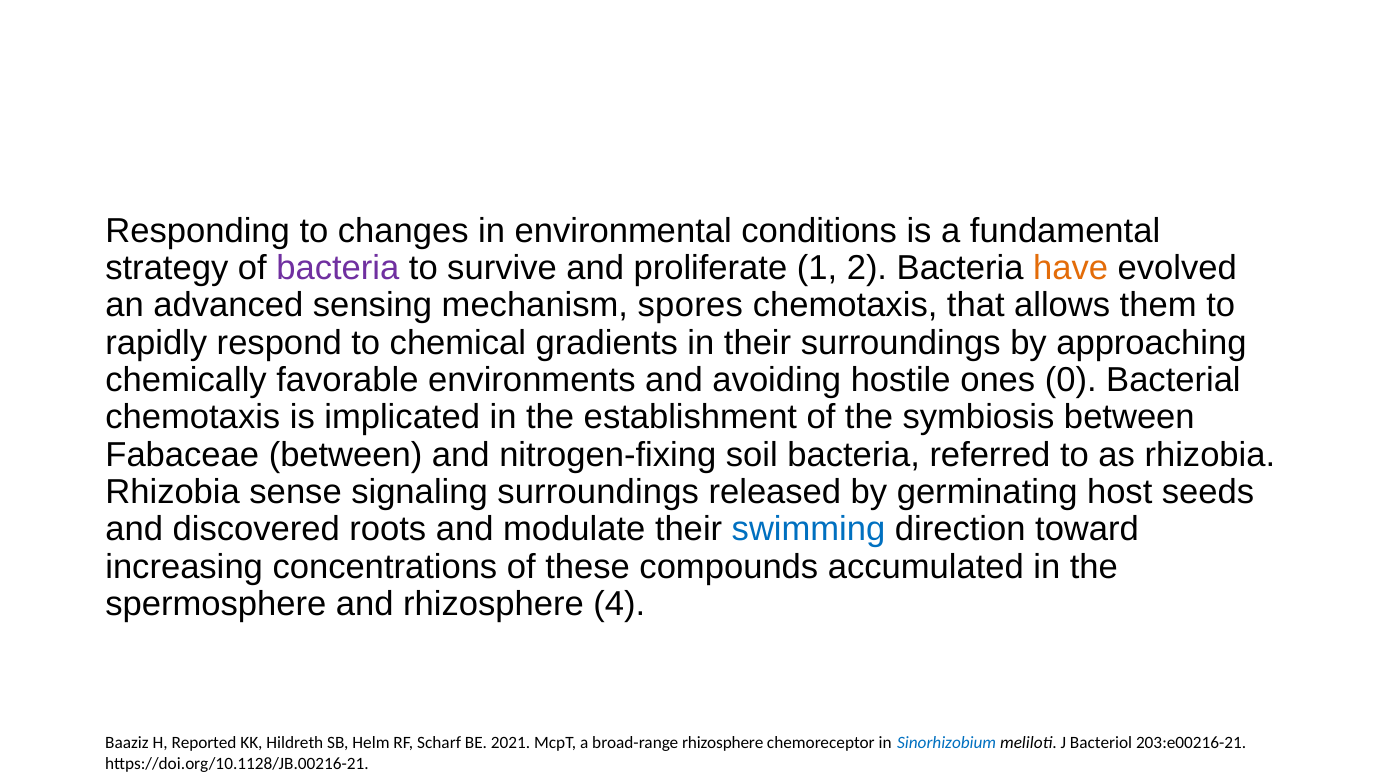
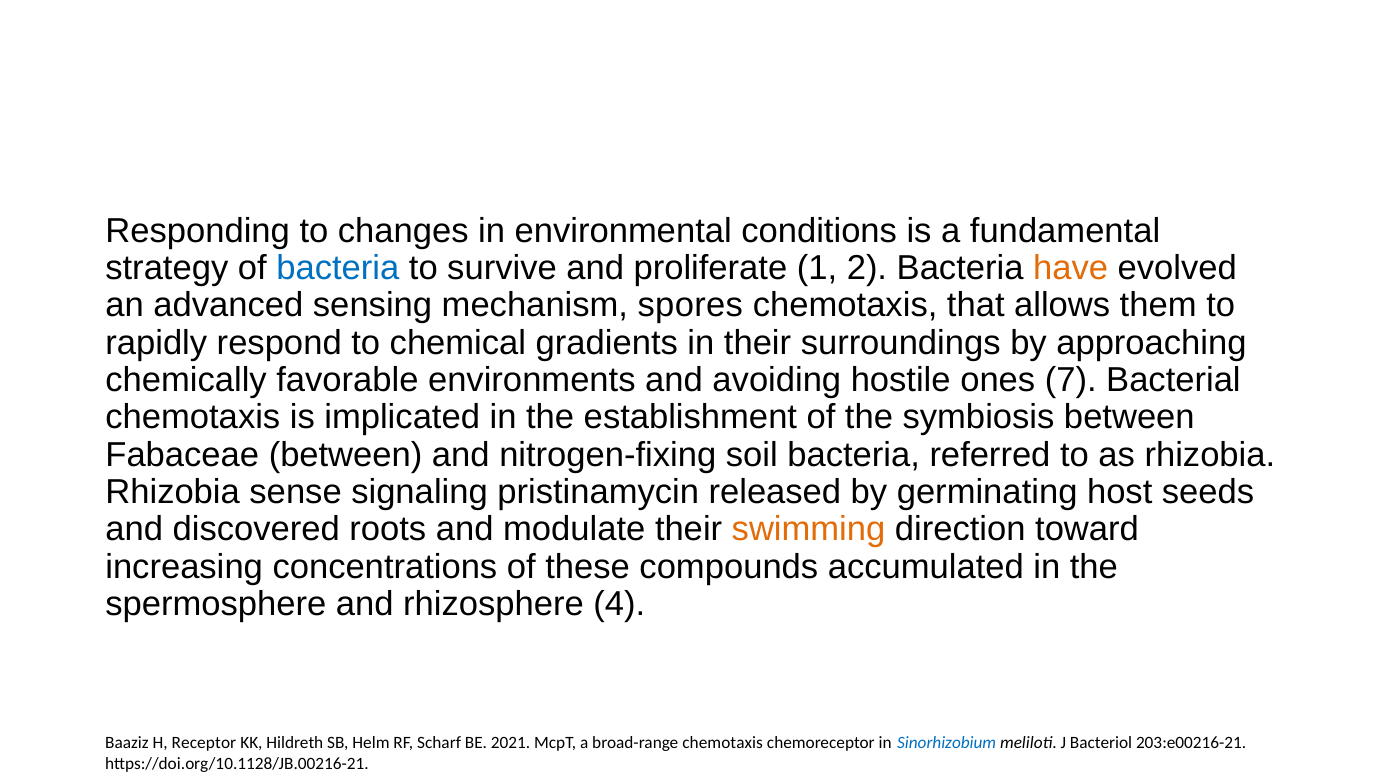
bacteria at (338, 268) colour: purple -> blue
0: 0 -> 7
signaling surroundings: surroundings -> pristinamycin
swimming colour: blue -> orange
Reported: Reported -> Receptor
broad-range rhizosphere: rhizosphere -> chemotaxis
